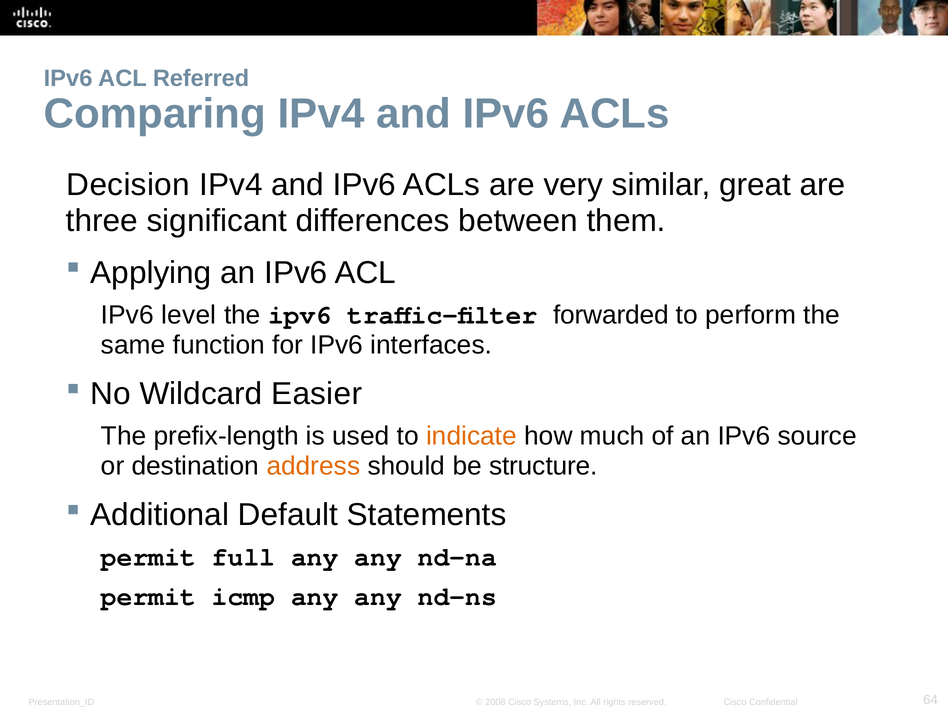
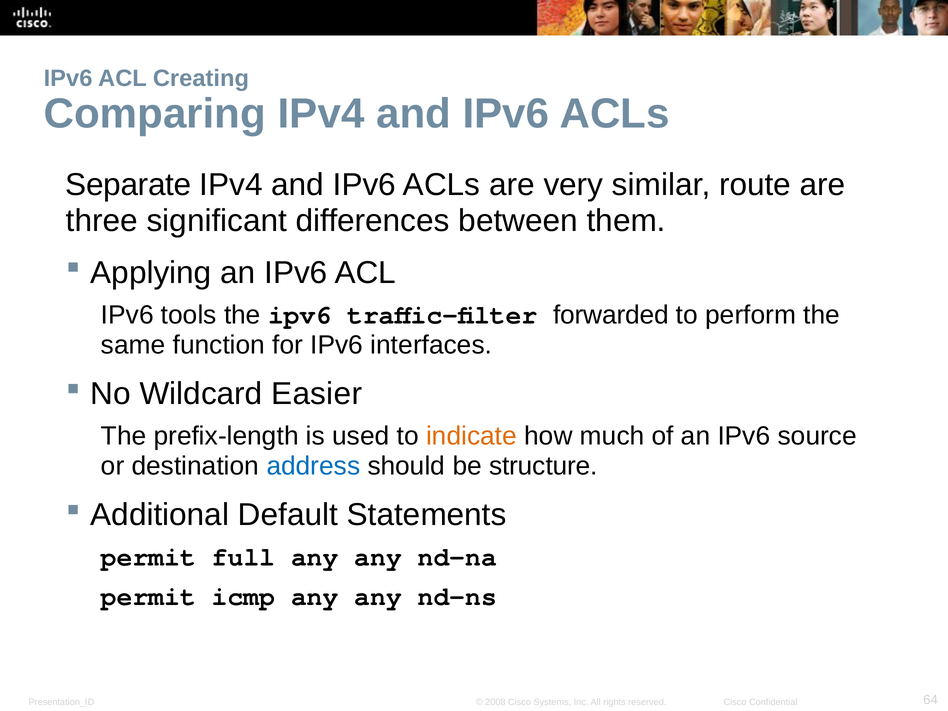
Referred: Referred -> Creating
Decision: Decision -> Separate
great: great -> route
level: level -> tools
address colour: orange -> blue
